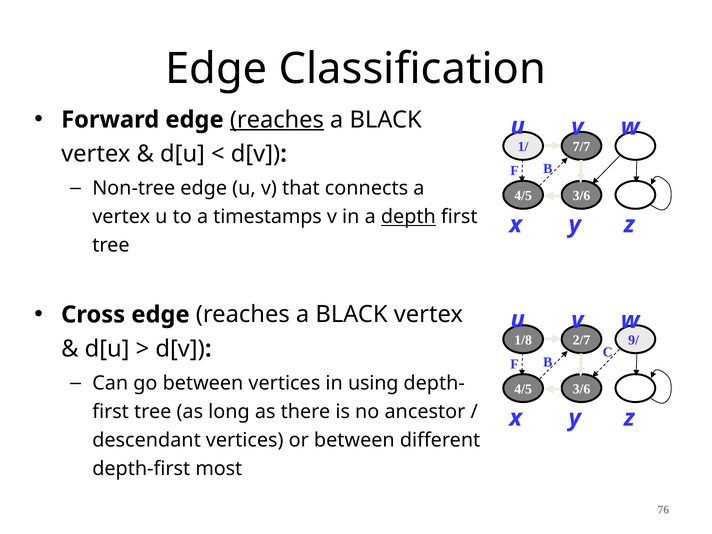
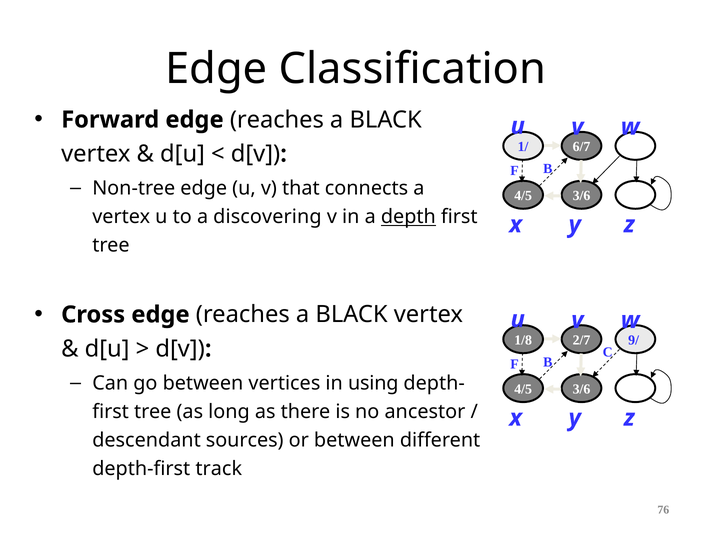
reaches at (277, 120) underline: present -> none
7/7: 7/7 -> 6/7
timestamps: timestamps -> discovering
descendant vertices: vertices -> sources
most: most -> track
